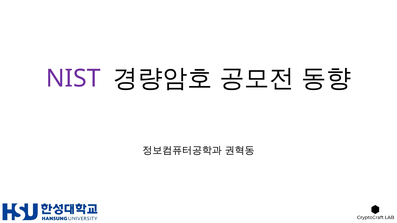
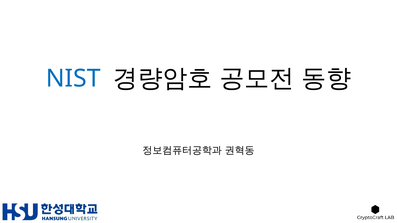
NIST colour: purple -> blue
